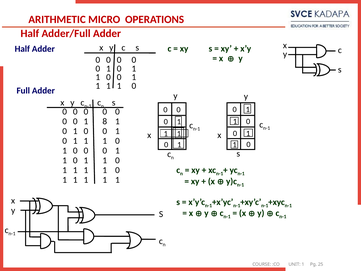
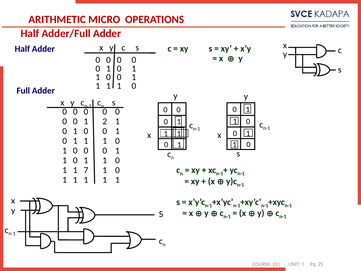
8: 8 -> 2
1 at (86, 170): 1 -> 7
